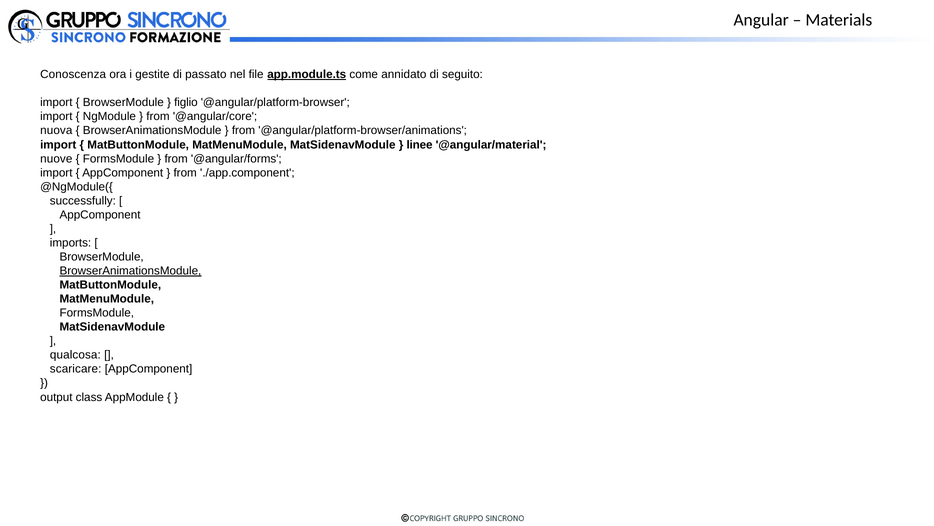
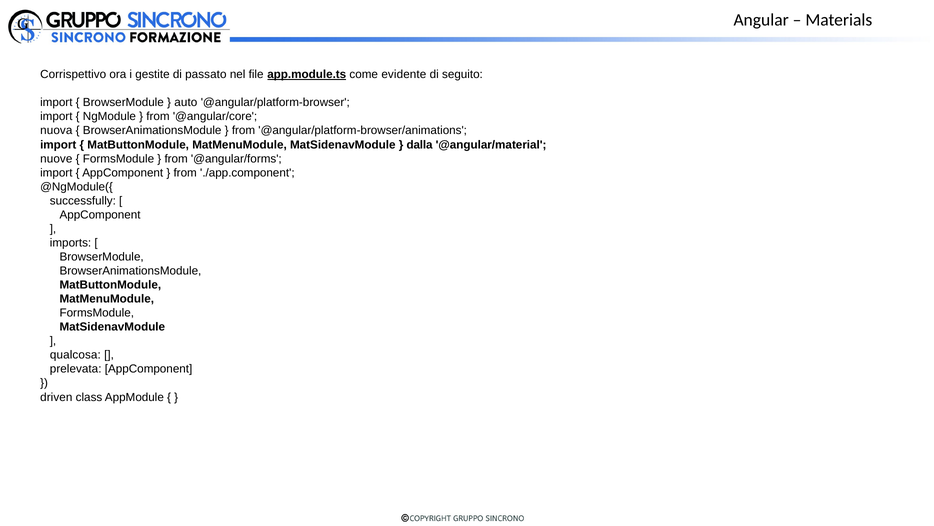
Conoscenza: Conoscenza -> Corrispettivo
annidato: annidato -> evidente
figlio: figlio -> auto
linee: linee -> dalla
BrowserAnimationsModule at (130, 271) underline: present -> none
scaricare: scaricare -> prelevata
output: output -> driven
